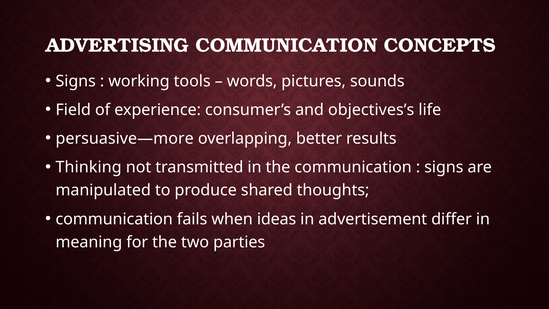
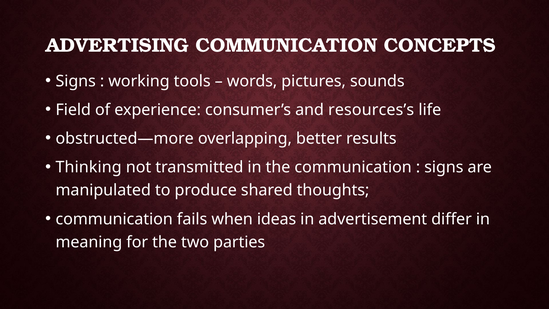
objectives’s: objectives’s -> resources’s
persuasive—more: persuasive—more -> obstructed—more
